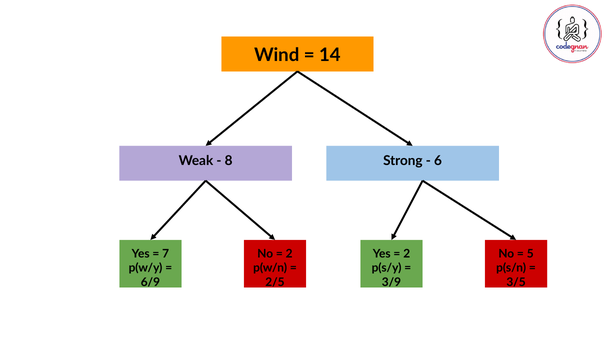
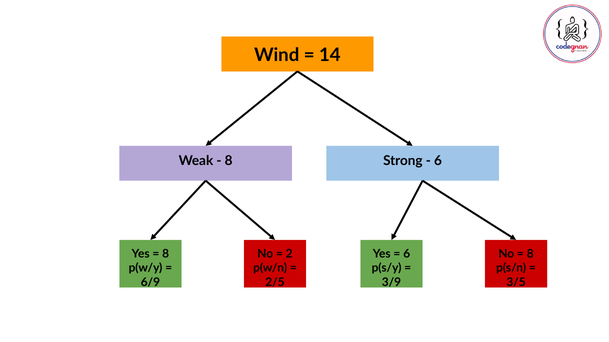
7 at (166, 254): 7 -> 8
2 at (407, 254): 2 -> 6
5 at (530, 254): 5 -> 8
